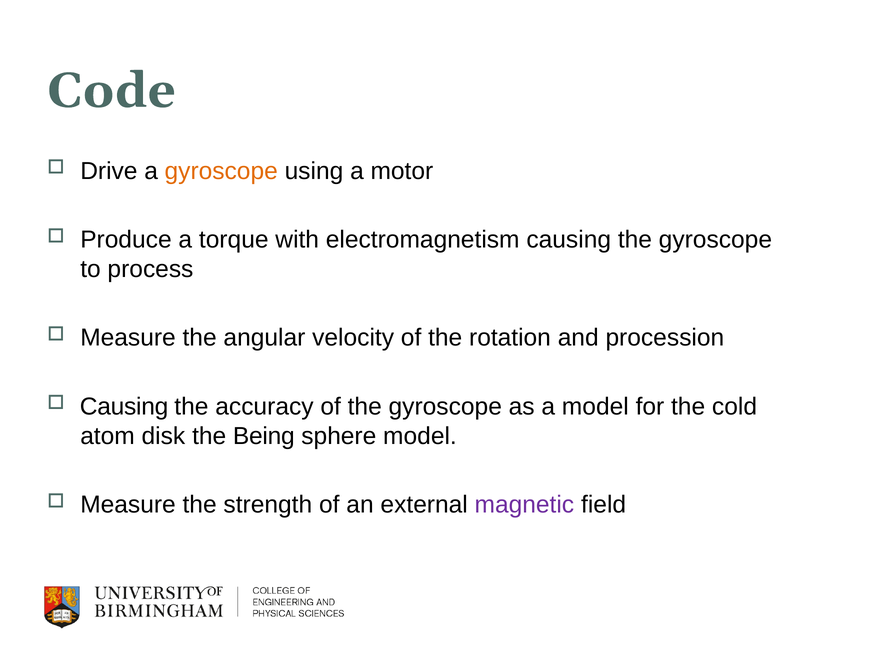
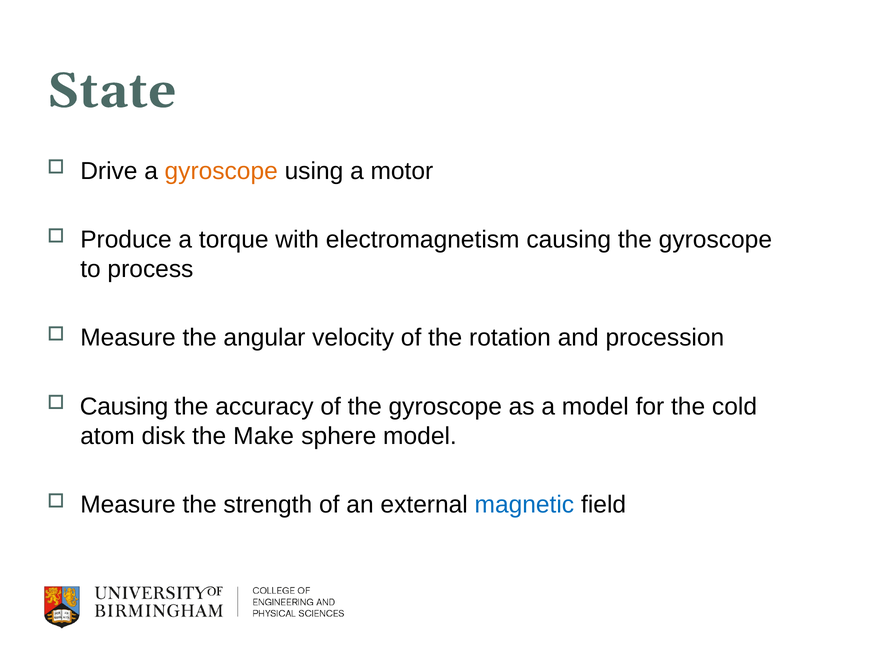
Code: Code -> State
Being: Being -> Make
magnetic colour: purple -> blue
